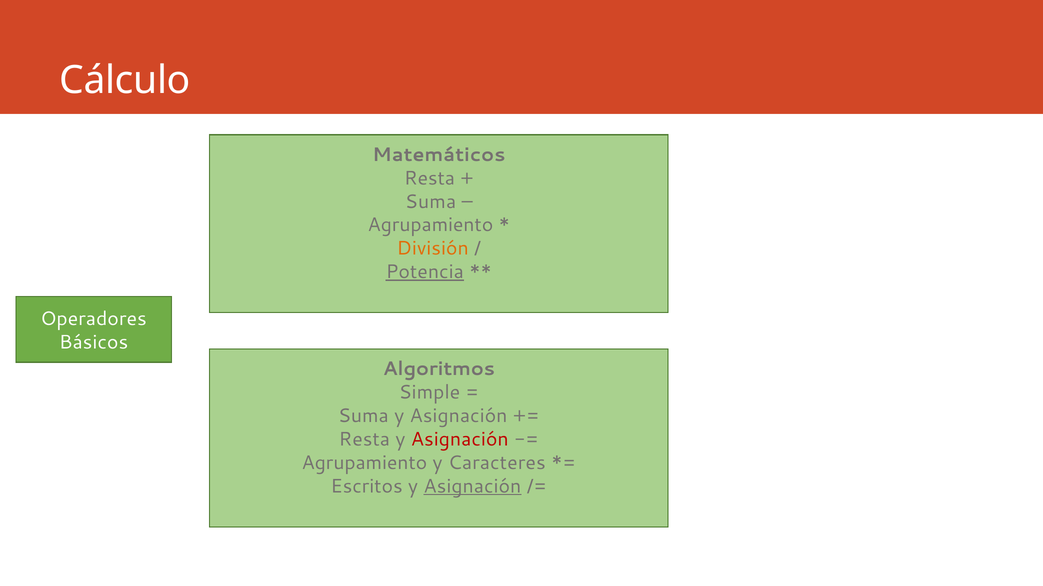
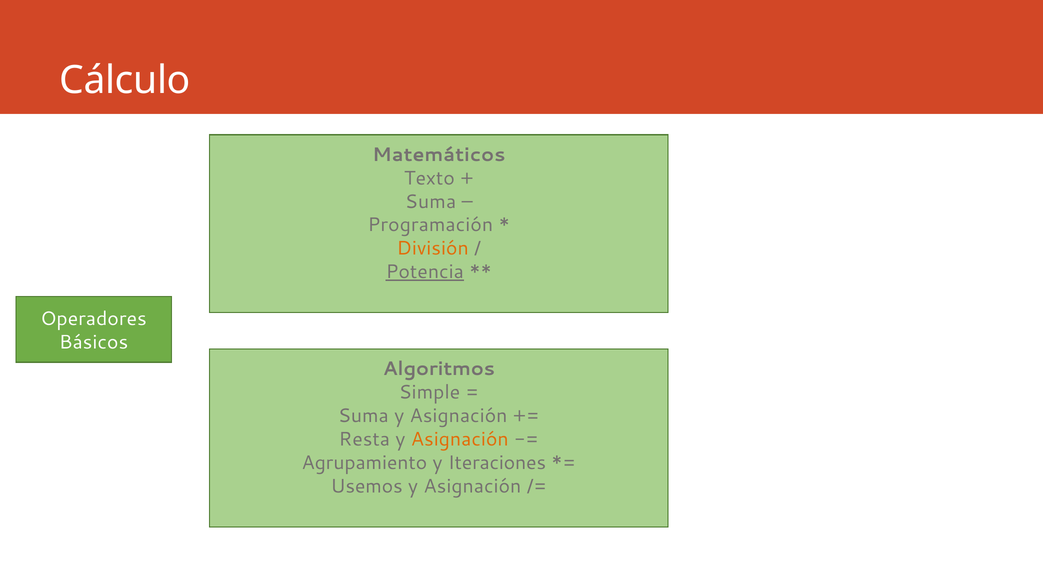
Resta at (429, 178): Resta -> Texto
Agrupamiento at (430, 225): Agrupamiento -> Programación
Asignación at (460, 440) colour: red -> orange
Caracteres: Caracteres -> Iteraciones
Escritos: Escritos -> Usemos
Asignación at (472, 487) underline: present -> none
